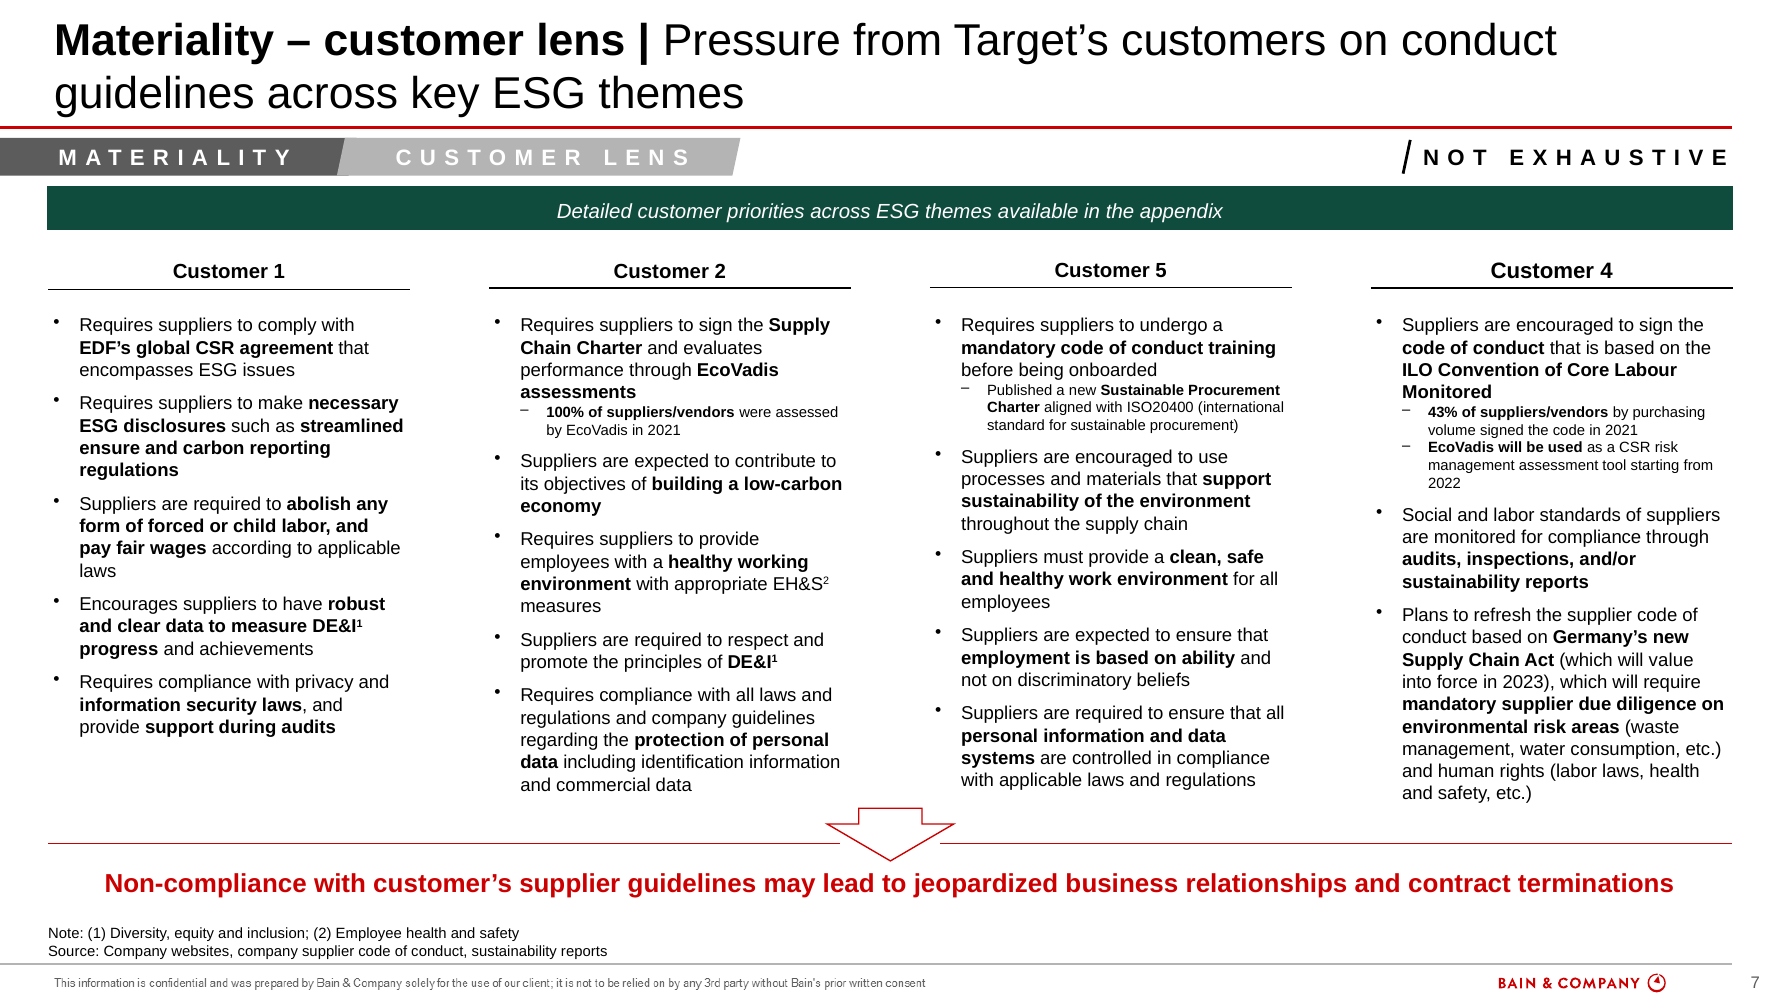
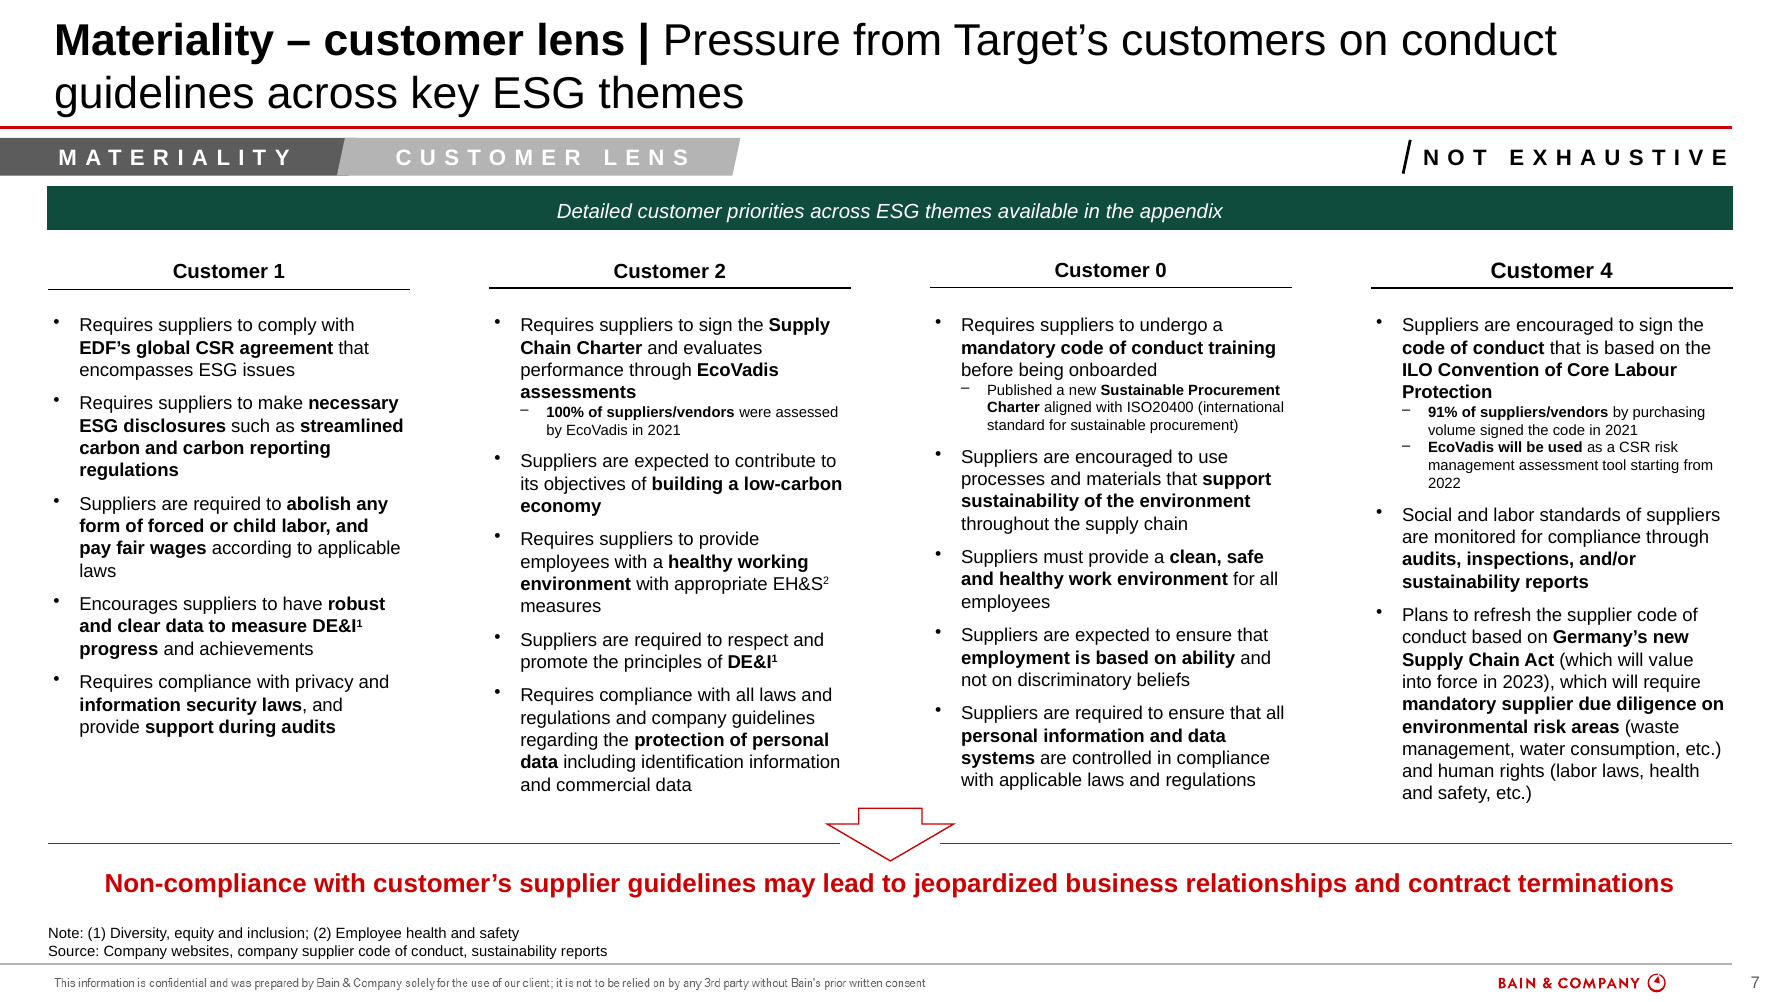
5: 5 -> 0
Monitored at (1447, 393): Monitored -> Protection
43%: 43% -> 91%
ensure at (110, 448): ensure -> carbon
